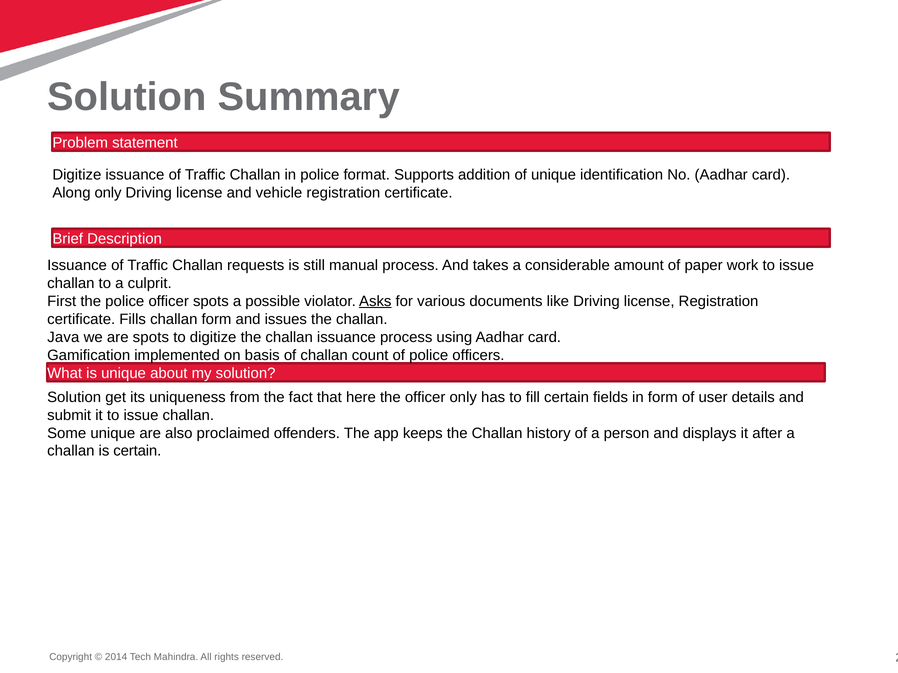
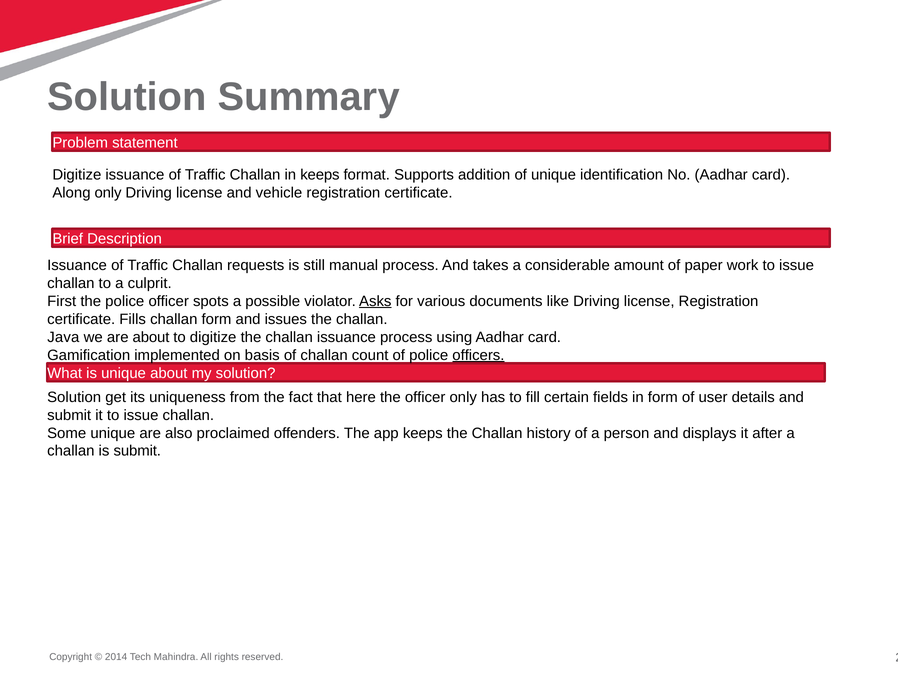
in police: police -> keeps
are spots: spots -> about
officers underline: none -> present
is certain: certain -> submit
